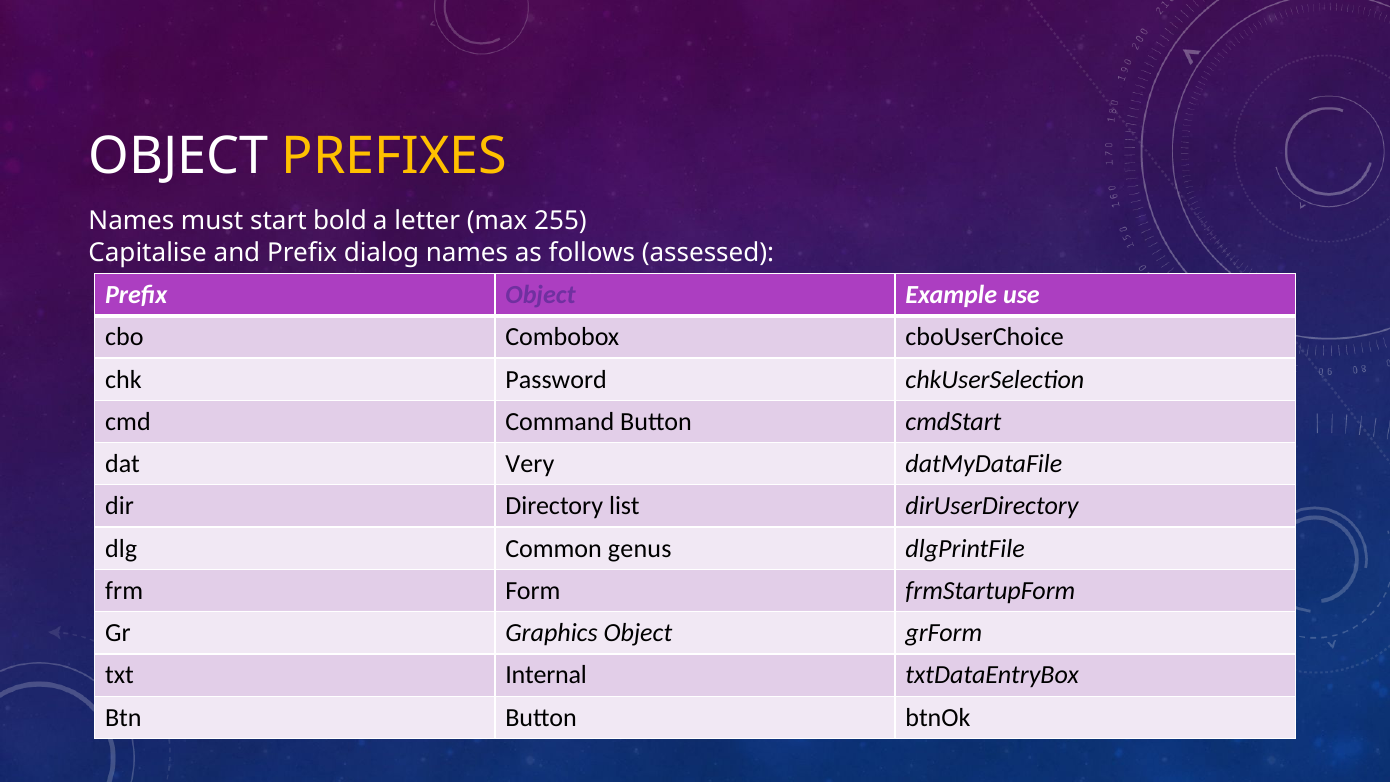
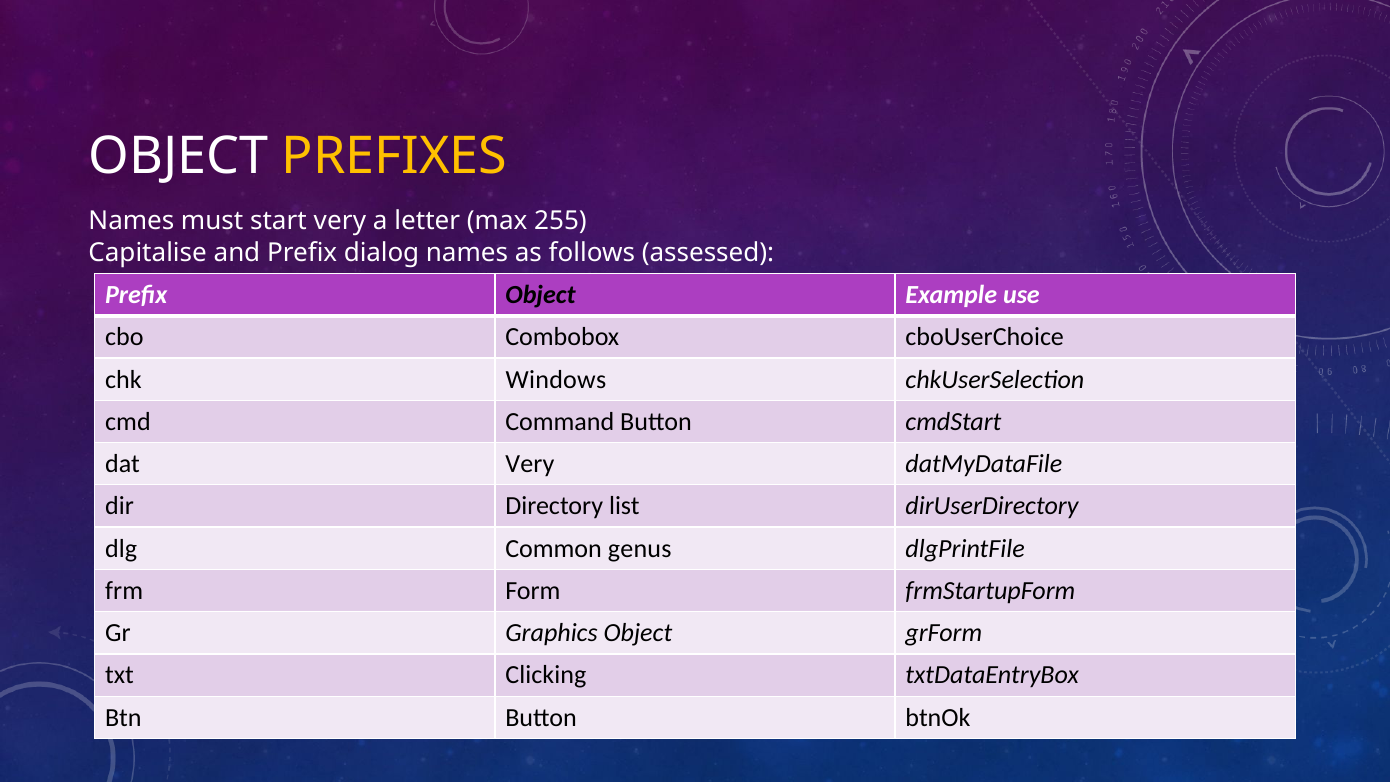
start bold: bold -> very
Object at (541, 295) colour: purple -> black
Password: Password -> Windows
Internal: Internal -> Clicking
